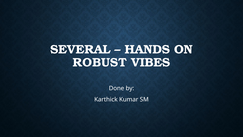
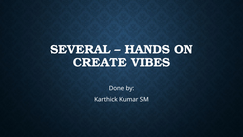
ROBUST: ROBUST -> CREATE
